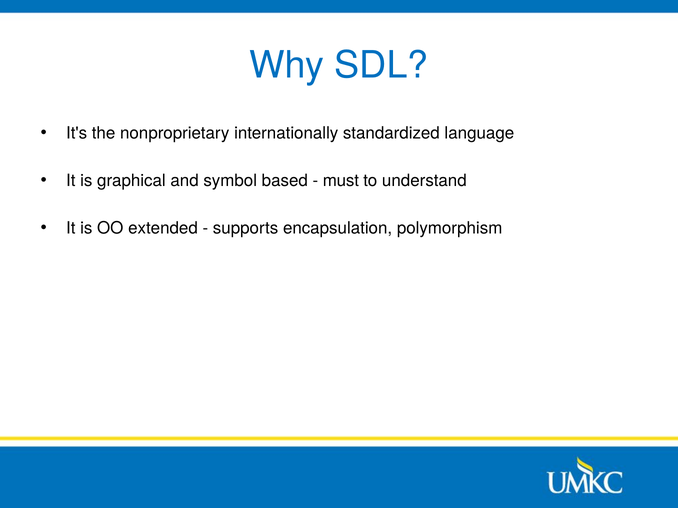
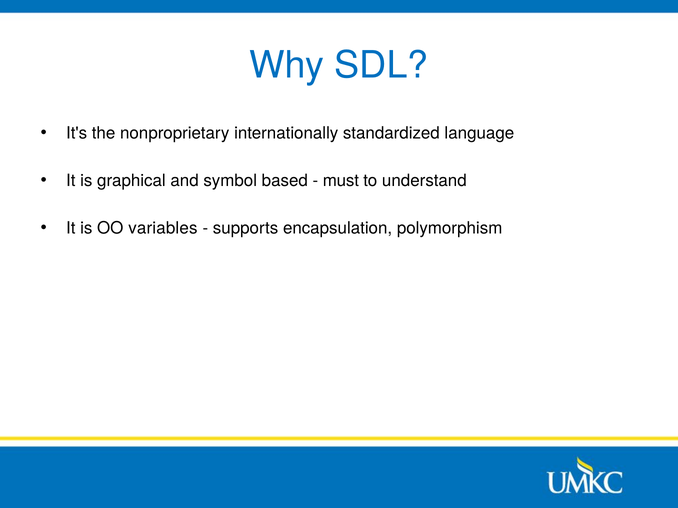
extended: extended -> variables
